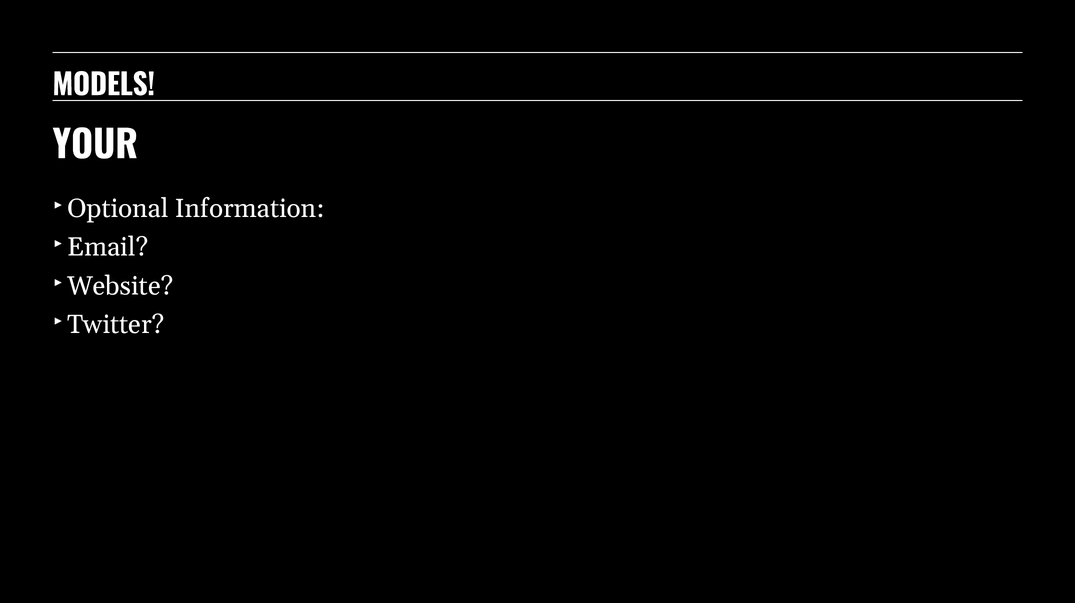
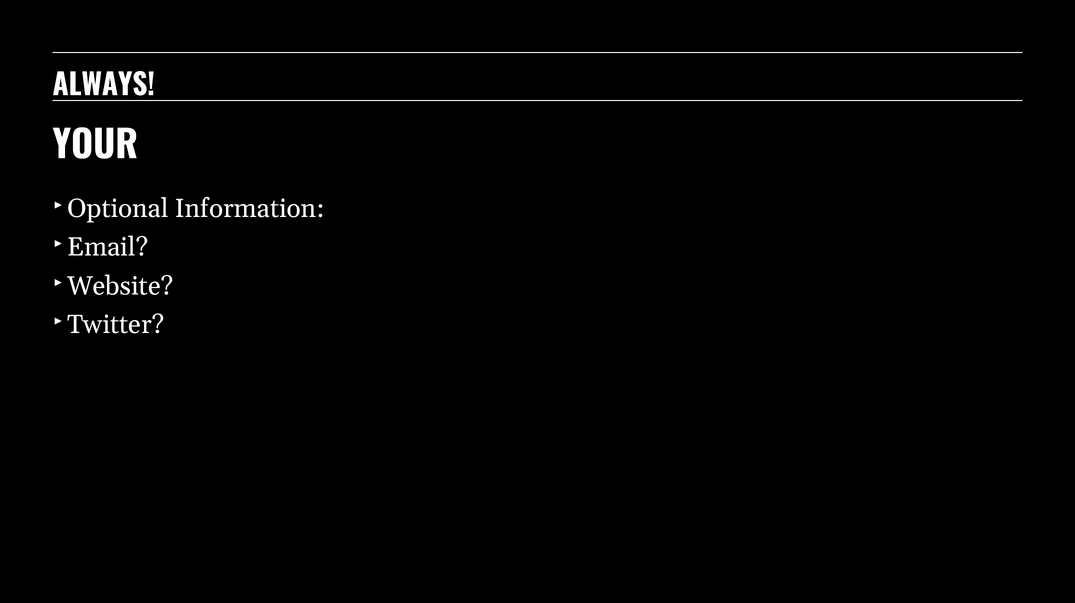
MODELS: MODELS -> ALWAYS
